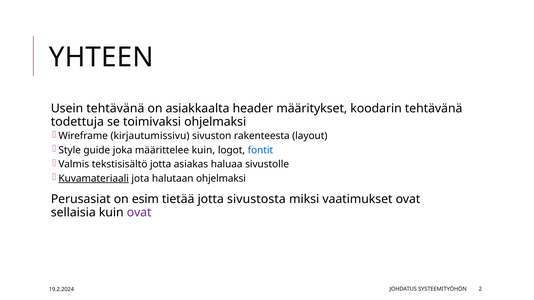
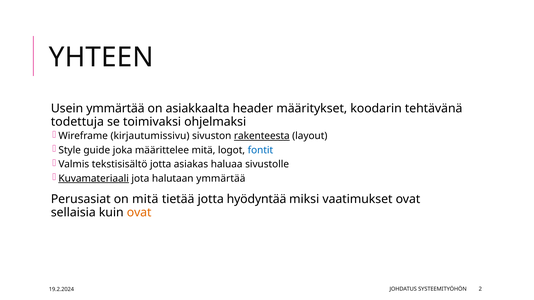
Usein tehtävänä: tehtävänä -> ymmärtää
rakenteesta underline: none -> present
määrittelee kuin: kuin -> mitä
halutaan ohjelmaksi: ohjelmaksi -> ymmärtää
on esim: esim -> mitä
sivustosta: sivustosta -> hyödyntää
ovat at (139, 213) colour: purple -> orange
